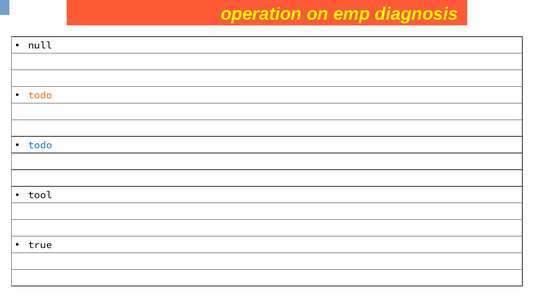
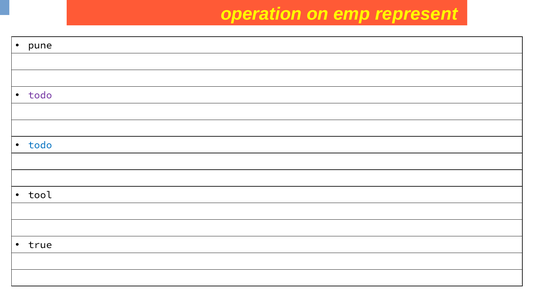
diagnosis: diagnosis -> represent
null: null -> pune
todo at (40, 95) colour: orange -> purple
